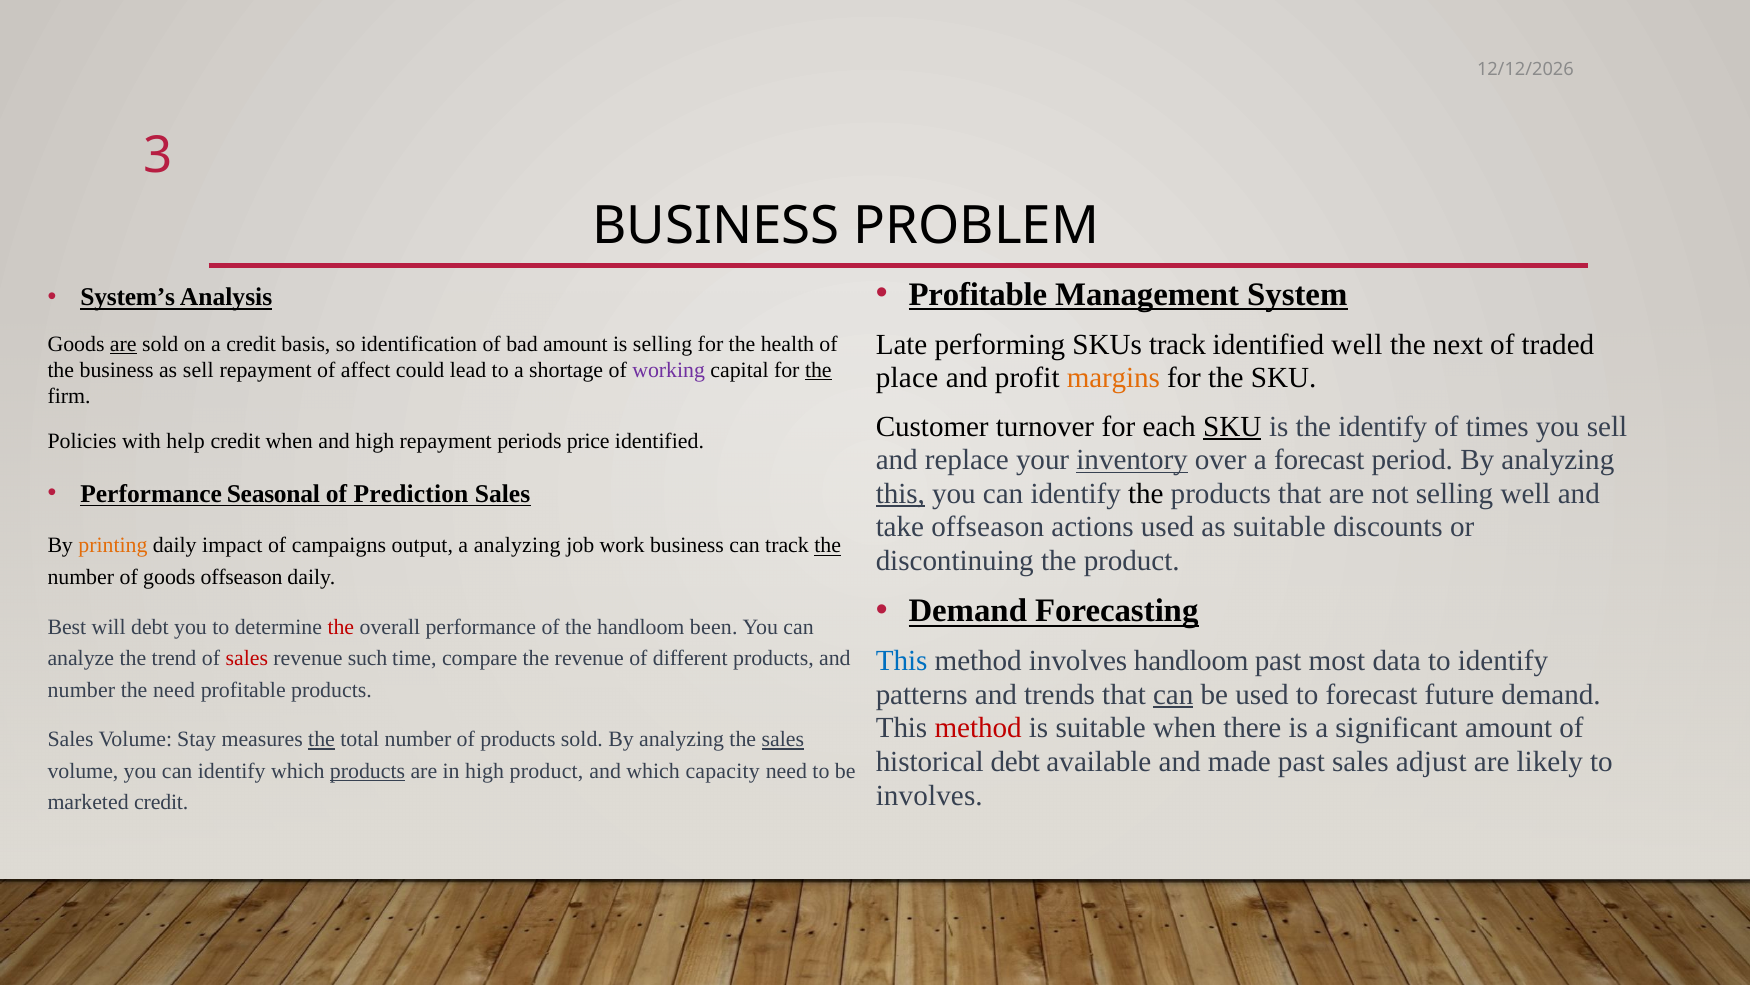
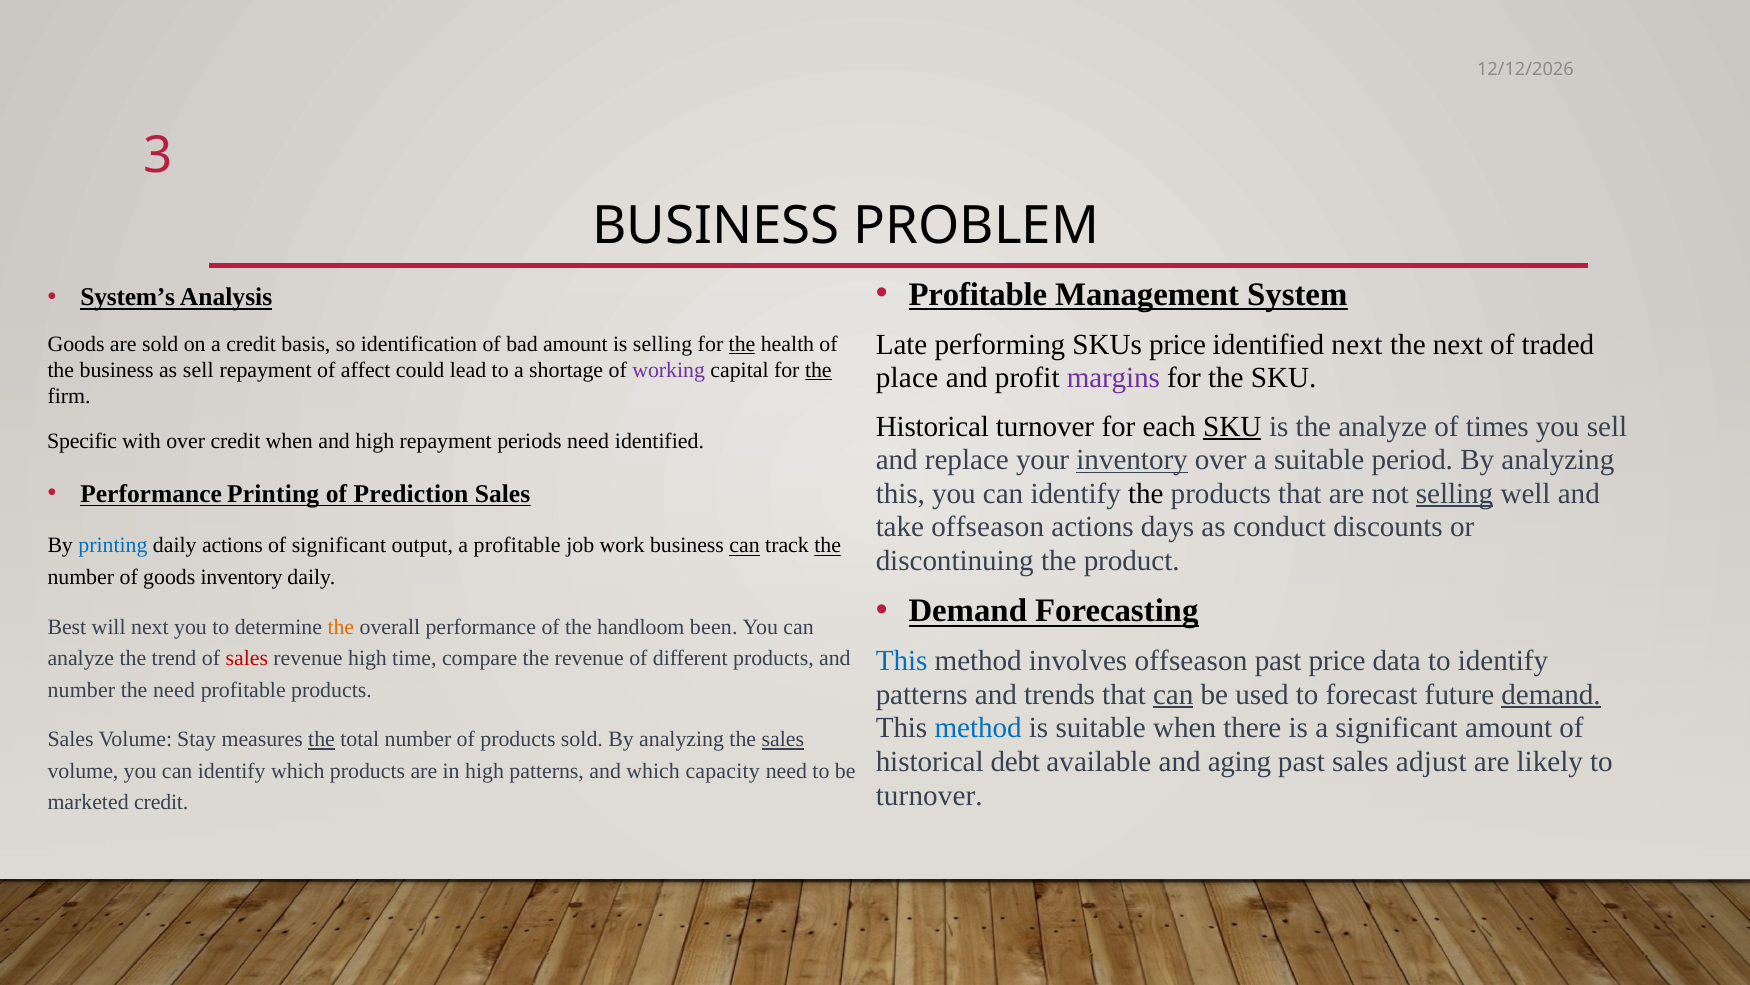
SKUs track: track -> price
identified well: well -> next
are at (123, 344) underline: present -> none
the at (742, 344) underline: none -> present
margins colour: orange -> purple
Customer at (932, 426): Customer -> Historical
the identify: identify -> analyze
Policies: Policies -> Specific
with help: help -> over
periods price: price -> need
a forecast: forecast -> suitable
this at (900, 493) underline: present -> none
selling at (1455, 493) underline: none -> present
Performance Seasonal: Seasonal -> Printing
actions used: used -> days
as suitable: suitable -> conduct
printing at (113, 545) colour: orange -> blue
daily impact: impact -> actions
of campaigns: campaigns -> significant
a analyzing: analyzing -> profitable
can at (745, 545) underline: none -> present
goods offseason: offseason -> inventory
will debt: debt -> next
the at (341, 627) colour: red -> orange
involves handloom: handloom -> offseason
past most: most -> price
revenue such: such -> high
demand at (1551, 694) underline: none -> present
method at (978, 728) colour: red -> blue
made: made -> aging
products at (368, 771) underline: present -> none
high product: product -> patterns
involves at (929, 795): involves -> turnover
